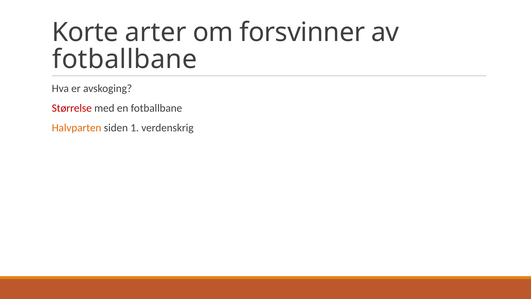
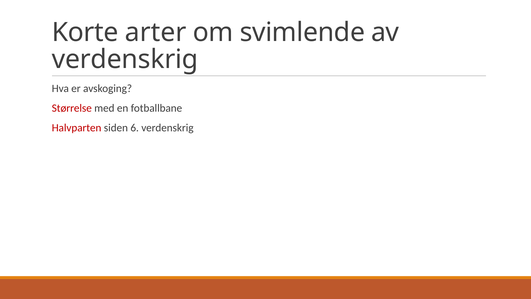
forsvinner: forsvinner -> svimlende
fotballbane at (125, 59): fotballbane -> verdenskrig
Halvparten colour: orange -> red
1: 1 -> 6
